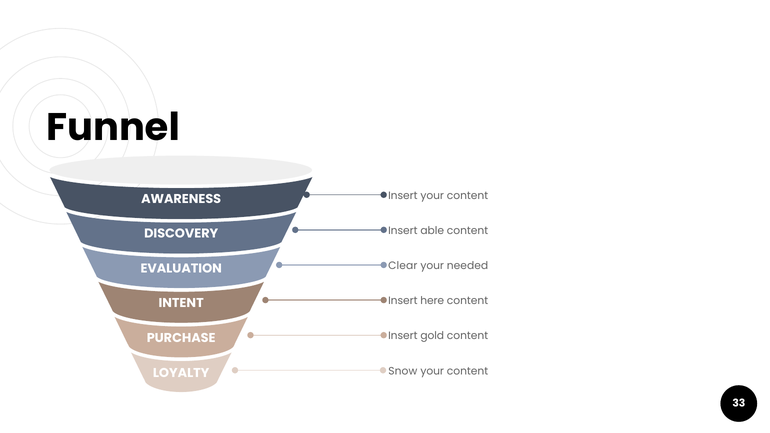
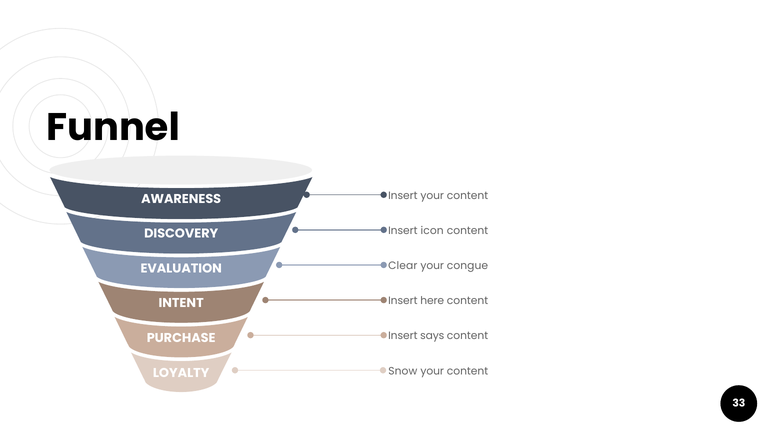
able: able -> icon
needed: needed -> congue
gold: gold -> says
